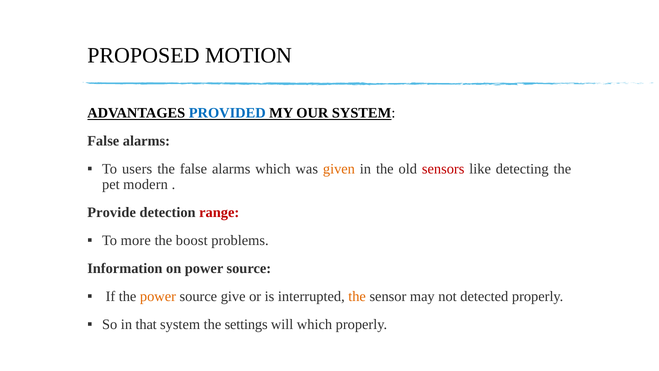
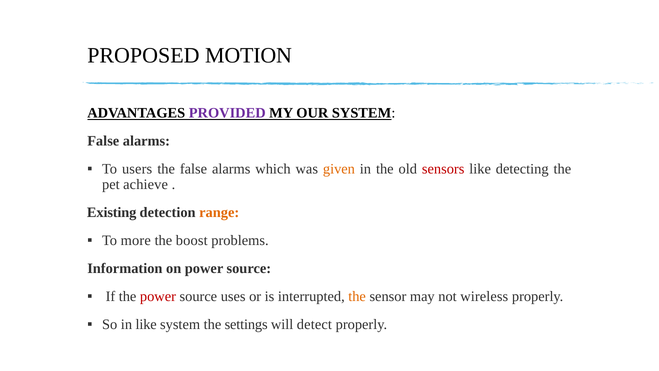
PROVIDED colour: blue -> purple
modern: modern -> achieve
Provide: Provide -> Existing
range colour: red -> orange
power at (158, 296) colour: orange -> red
give: give -> uses
detected: detected -> wireless
in that: that -> like
will which: which -> detect
